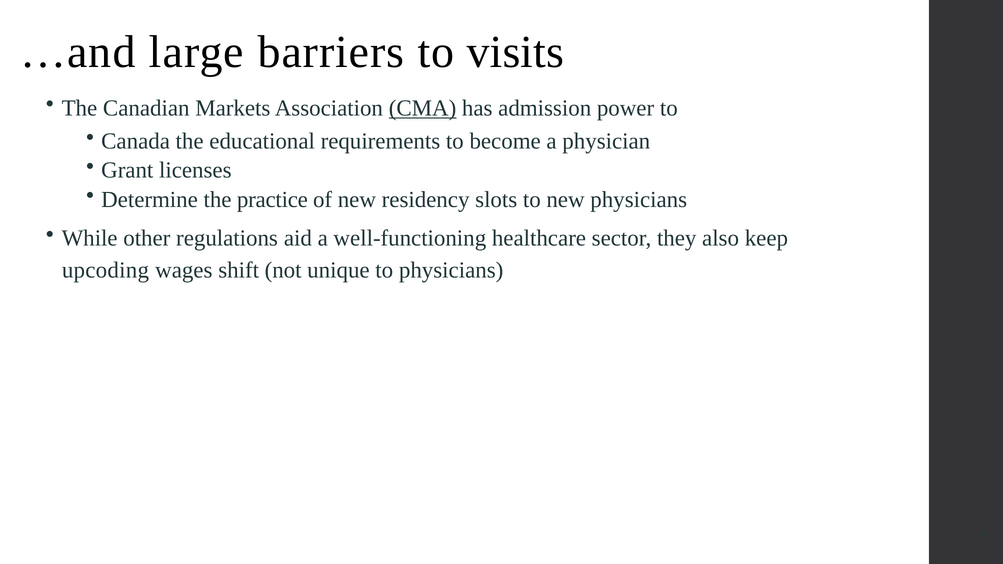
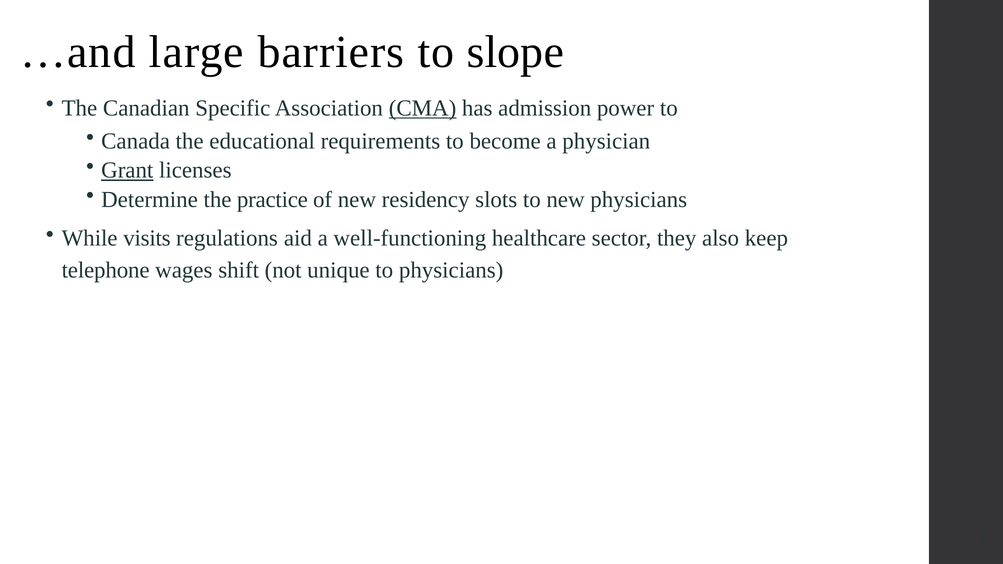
visits: visits -> slope
Markets: Markets -> Specific
Grant underline: none -> present
other: other -> visits
upcoding: upcoding -> telephone
